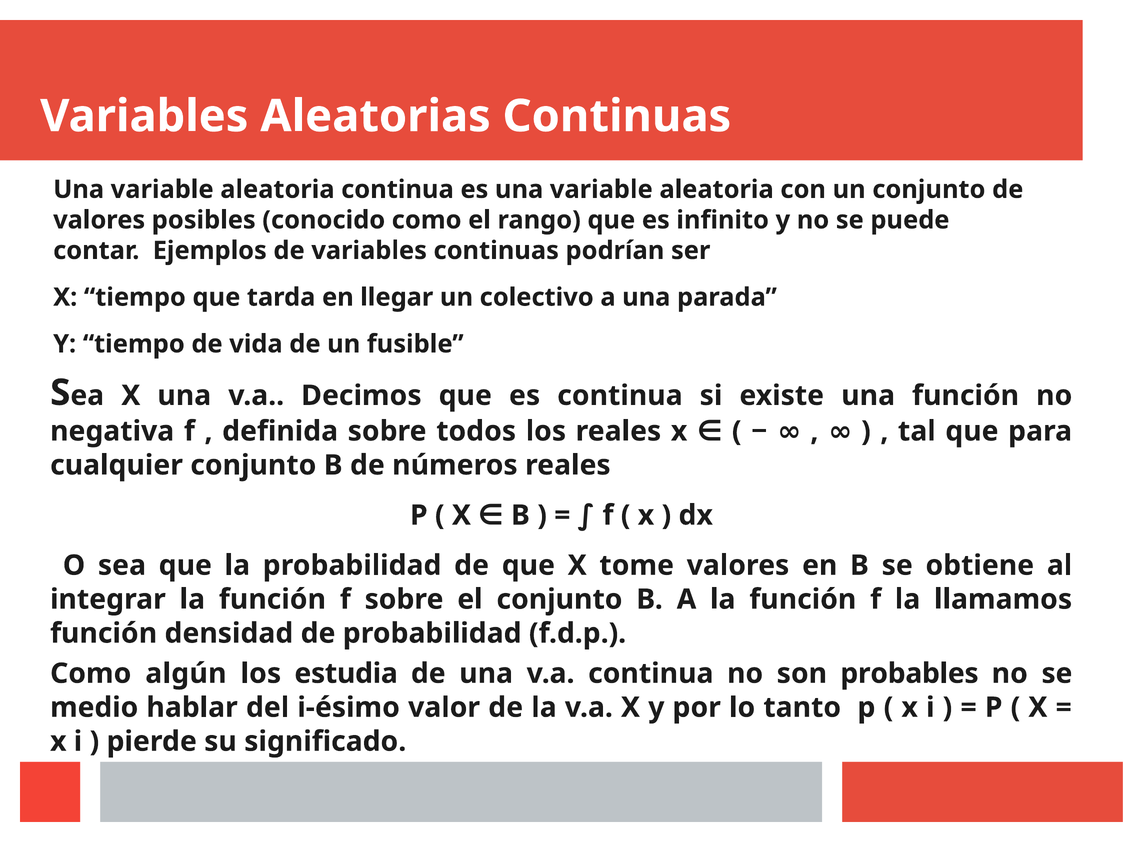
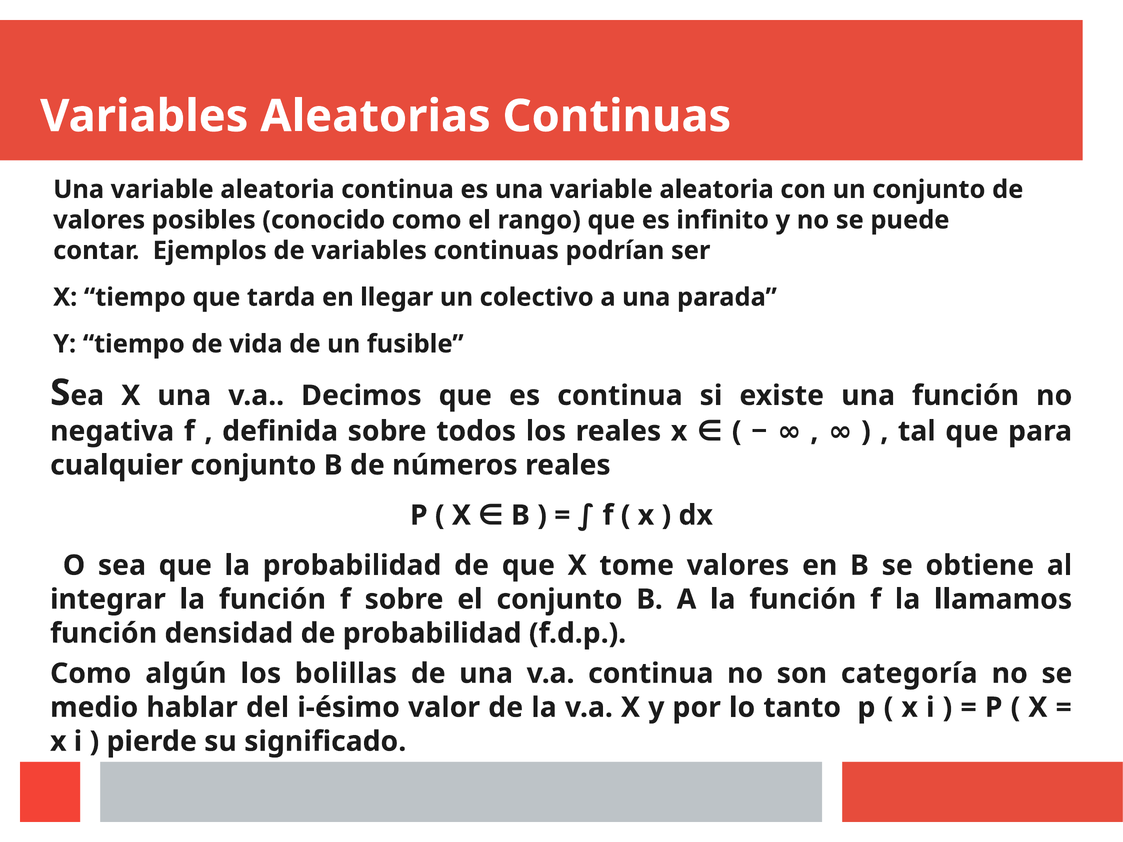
estudia: estudia -> bolillas
probables: probables -> categoría
